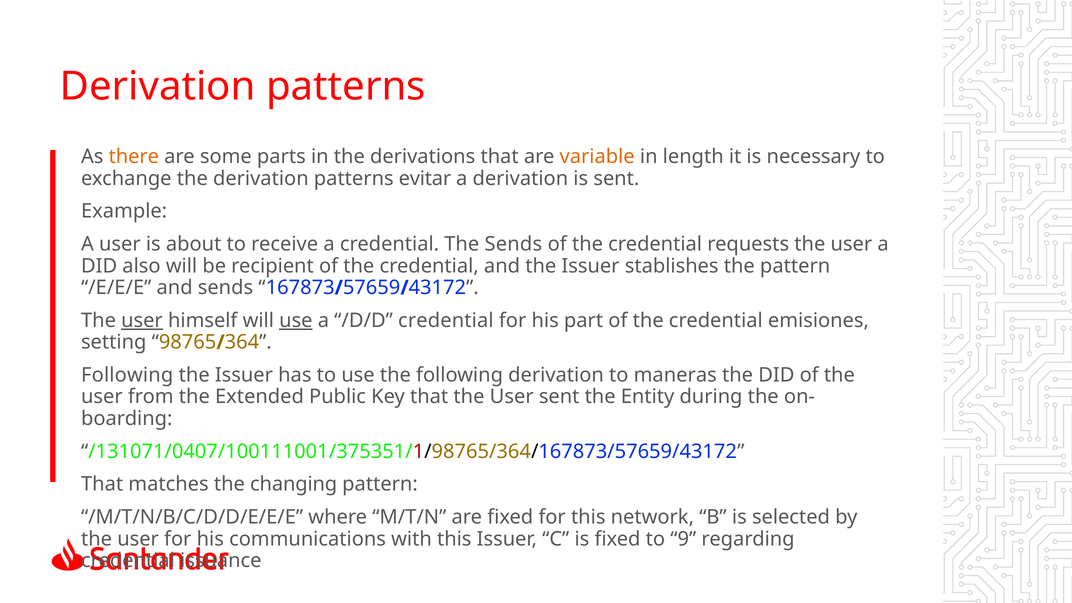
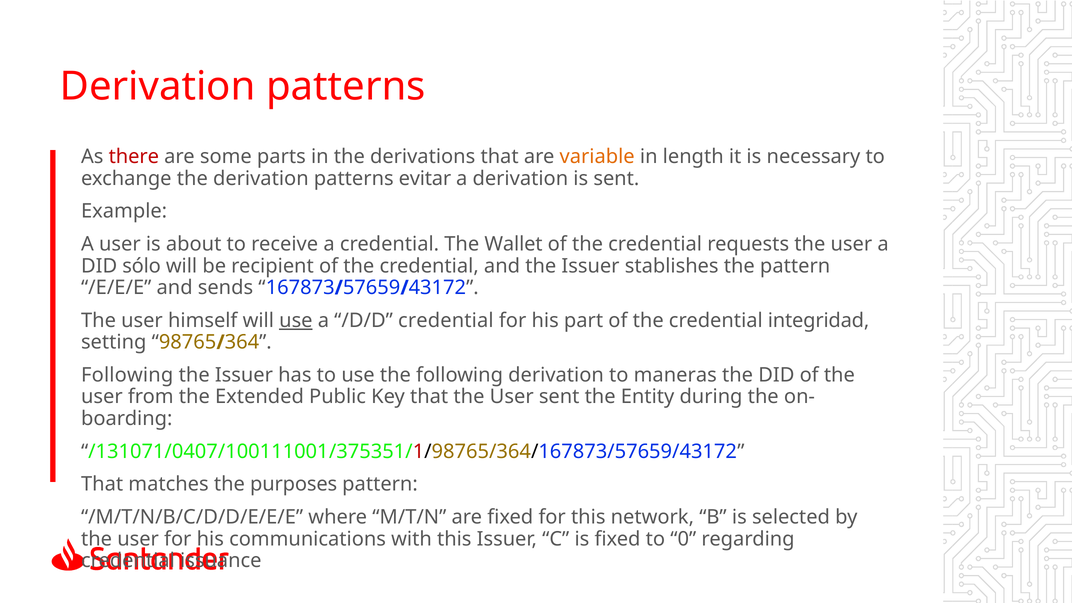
there colour: orange -> red
The Sends: Sends -> Wallet
also: also -> sólo
user at (142, 321) underline: present -> none
emisiones: emisiones -> integridad
changing: changing -> purposes
9: 9 -> 0
